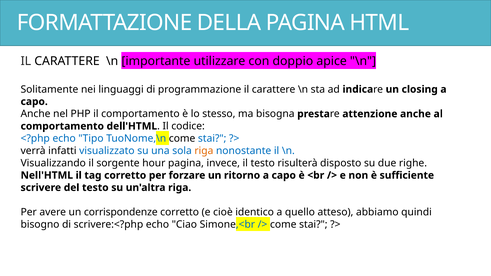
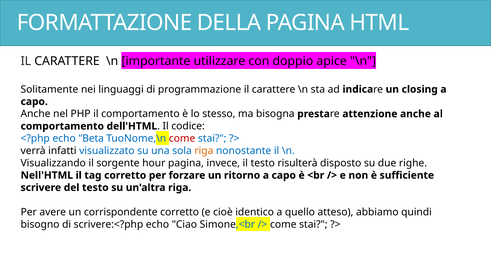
Tipo: Tipo -> Beta
come at (182, 139) colour: black -> red
corrispondenze: corrispondenze -> corrispondente
